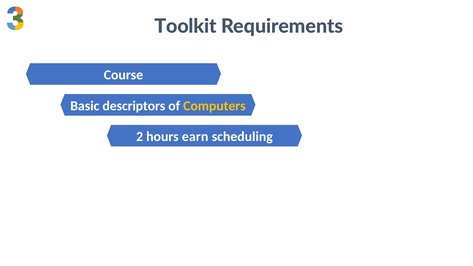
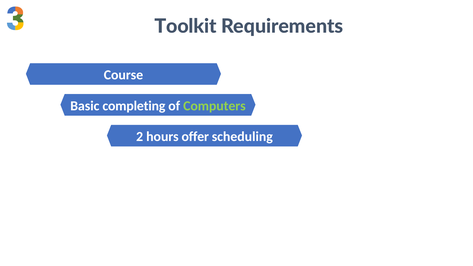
descriptors: descriptors -> completing
Computers colour: yellow -> light green
earn: earn -> offer
